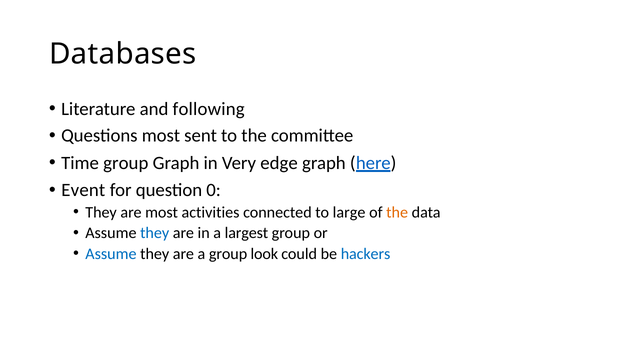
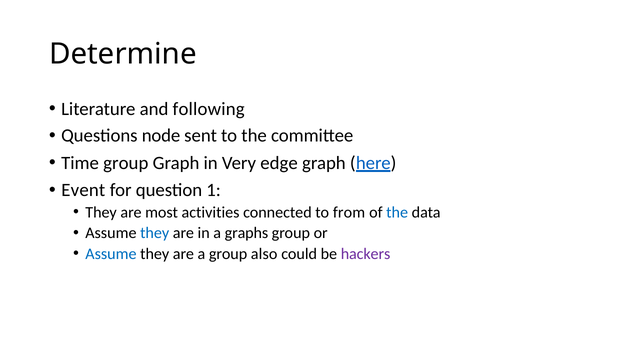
Databases: Databases -> Determine
Questions most: most -> node
0: 0 -> 1
large: large -> from
the at (397, 212) colour: orange -> blue
largest: largest -> graphs
look: look -> also
hackers colour: blue -> purple
